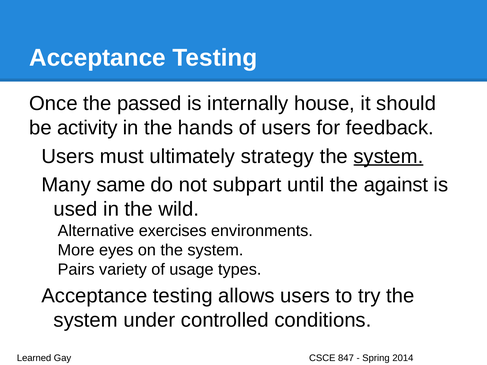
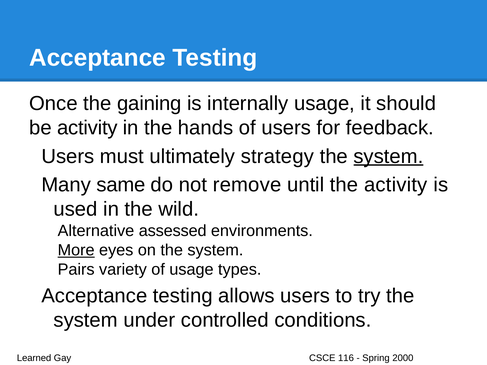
passed: passed -> gaining
internally house: house -> usage
subpart: subpart -> remove
the against: against -> activity
exercises: exercises -> assessed
More underline: none -> present
847: 847 -> 116
2014: 2014 -> 2000
